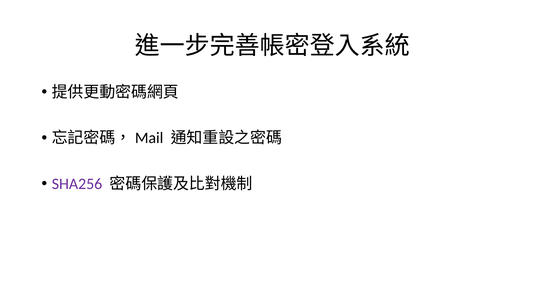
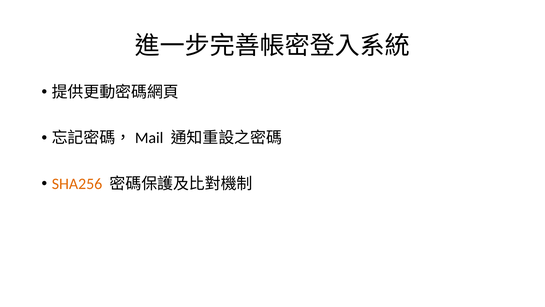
SHA256 colour: purple -> orange
